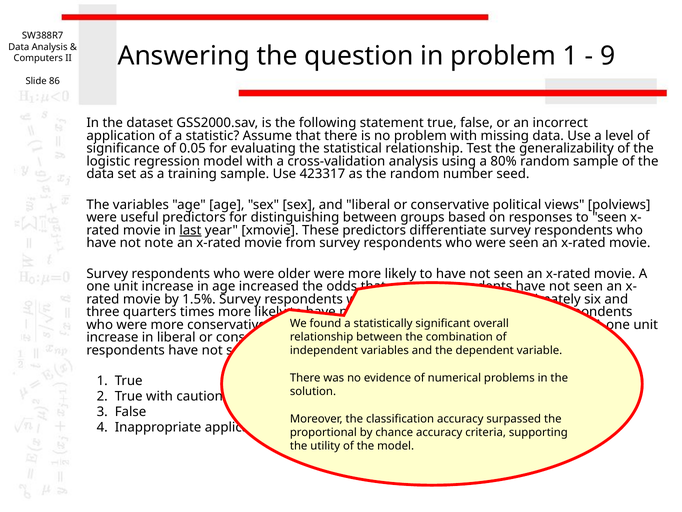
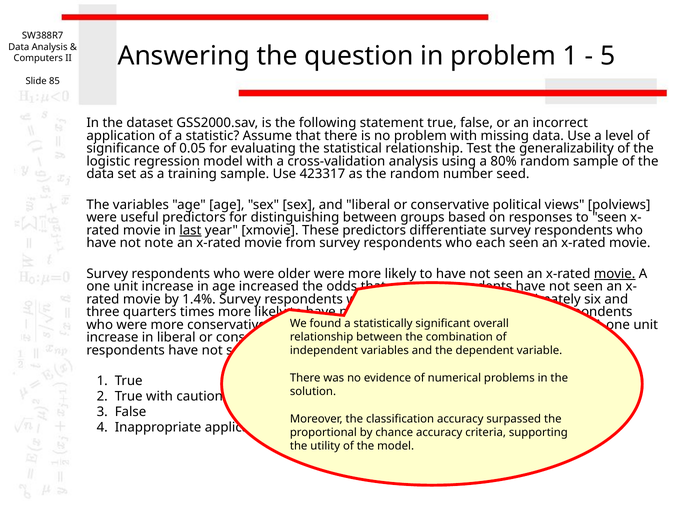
9: 9 -> 5
86: 86 -> 85
were at (491, 243): were -> each
movie at (615, 274) underline: none -> present
1.5%: 1.5% -> 1.4%
